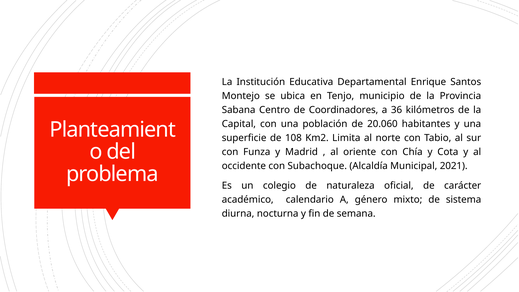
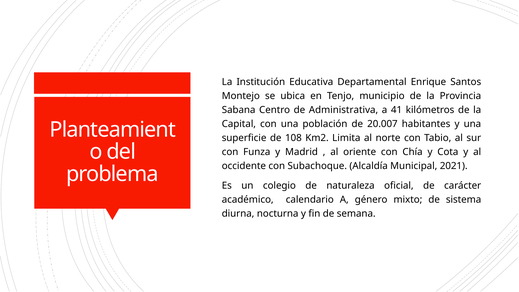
Coordinadores: Coordinadores -> Administrativa
36: 36 -> 41
20.060: 20.060 -> 20.007
